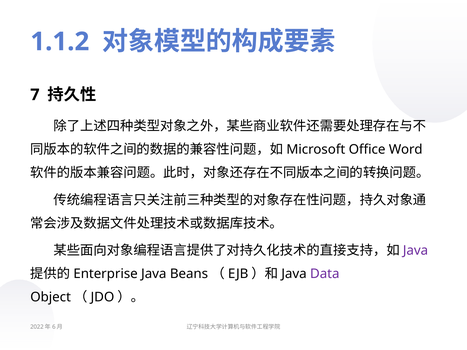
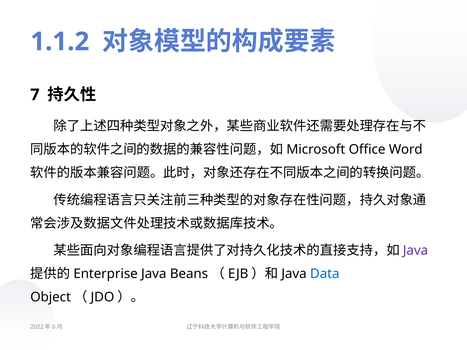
Data colour: purple -> blue
